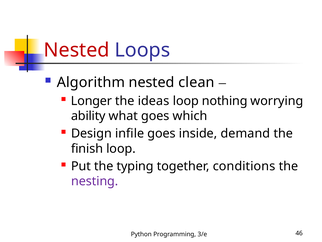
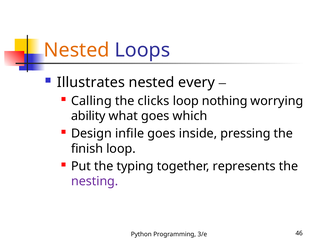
Nested at (77, 50) colour: red -> orange
Algorithm: Algorithm -> Illustrates
clean: clean -> every
Longer: Longer -> Calling
ideas: ideas -> clicks
demand: demand -> pressing
conditions: conditions -> represents
